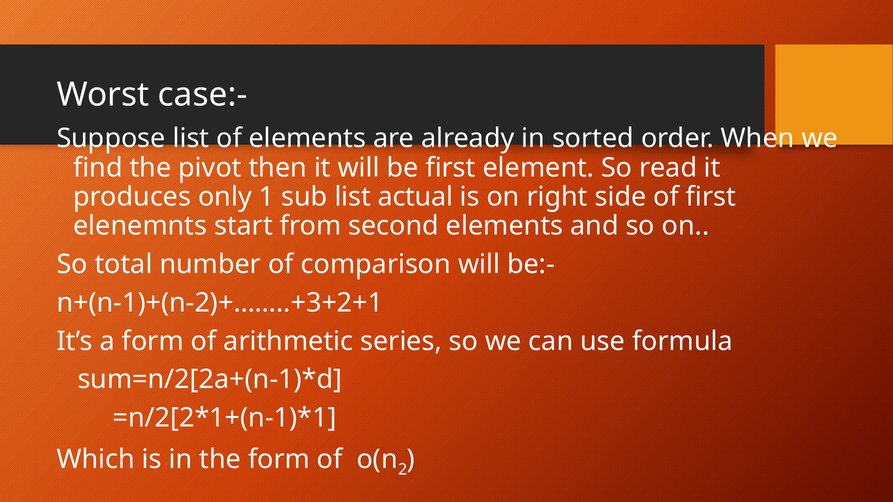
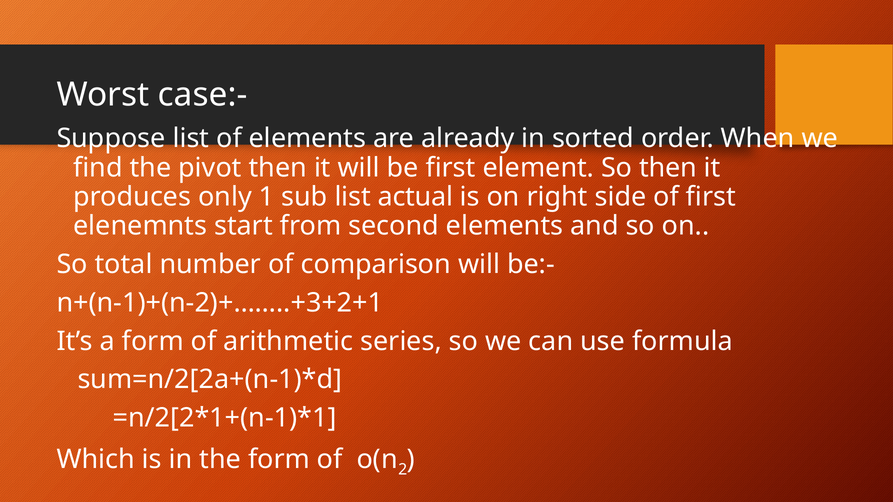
So read: read -> then
